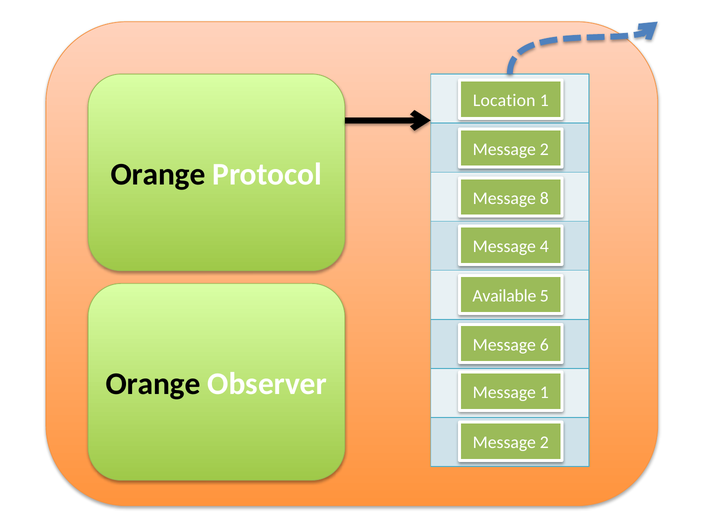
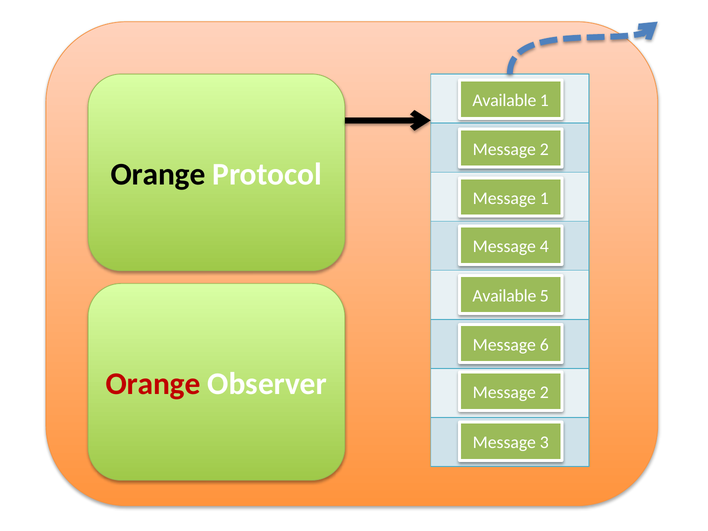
Location at (504, 100): Location -> Available
Message 8: 8 -> 1
Orange at (153, 384) colour: black -> red
1 at (544, 392): 1 -> 2
2 at (544, 443): 2 -> 3
